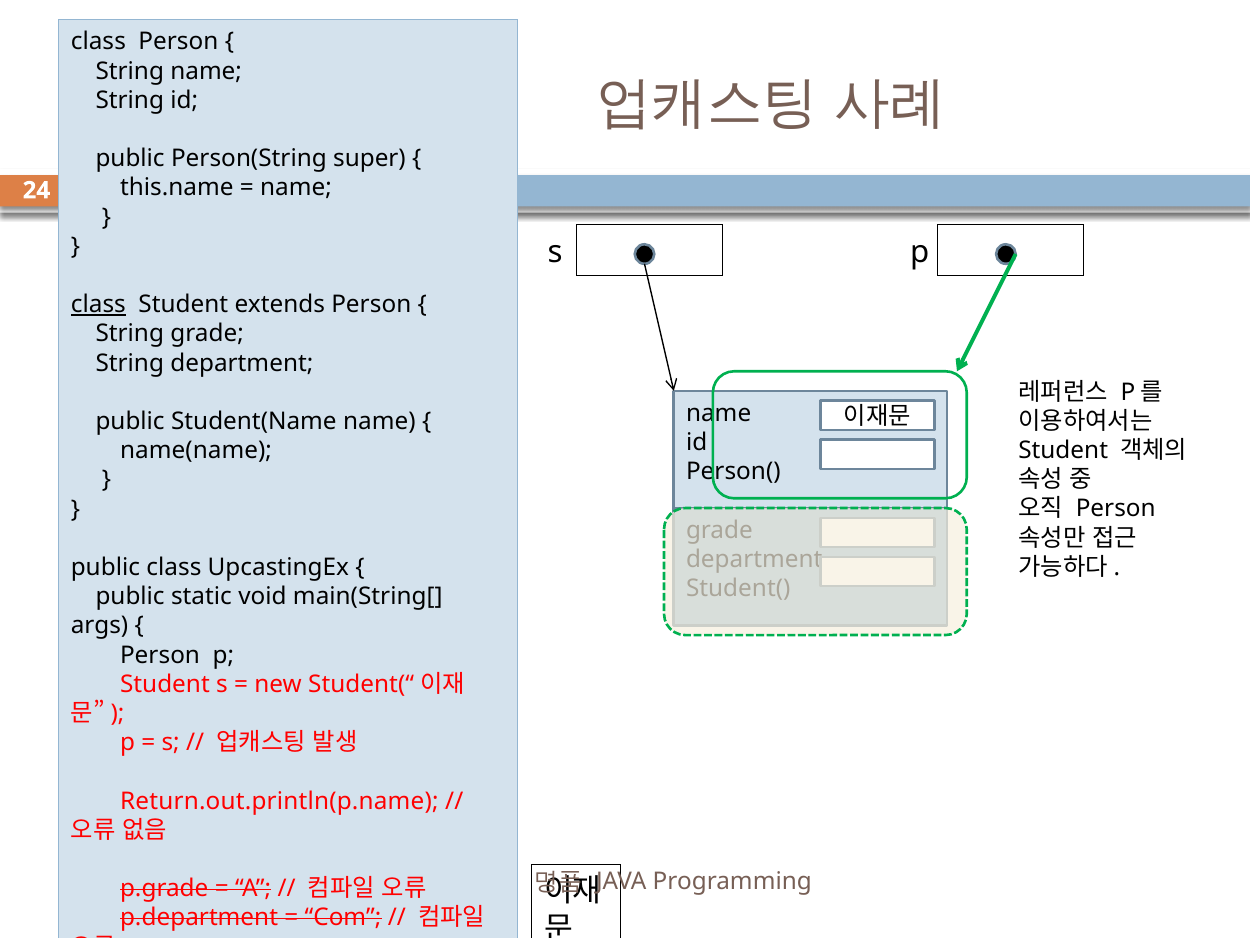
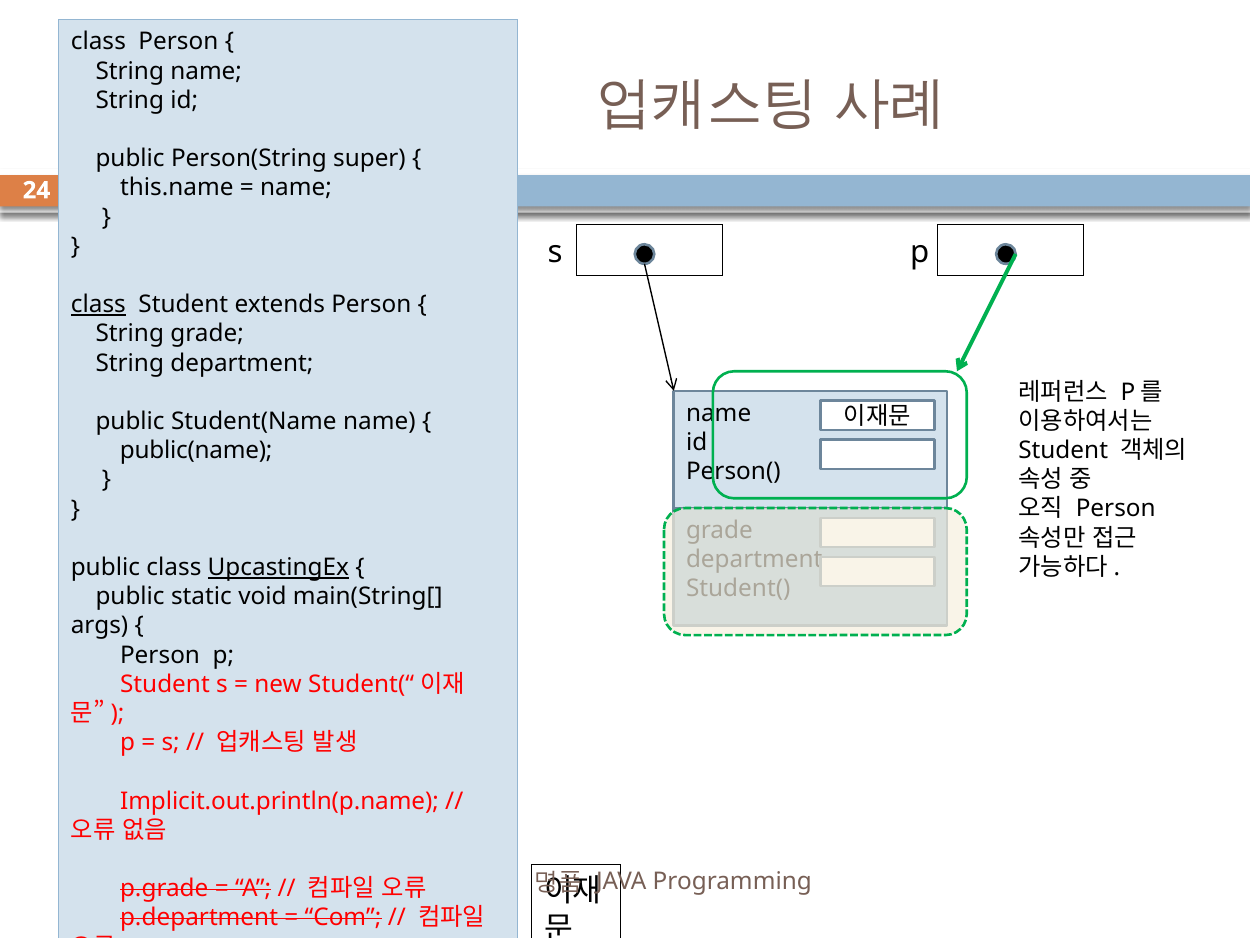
name(name: name(name -> public(name
UpcastingEx underline: none -> present
Return.out.println(p.name: Return.out.println(p.name -> Implicit.out.println(p.name
